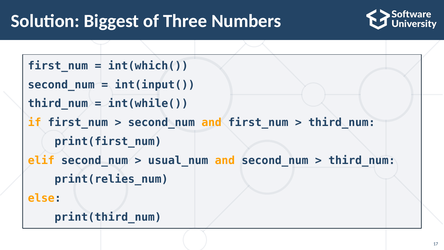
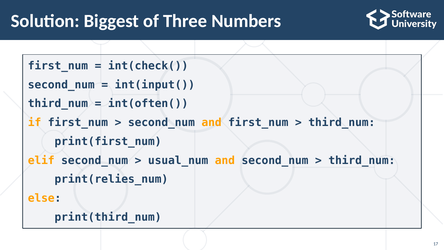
int(which(: int(which( -> int(check(
int(while(: int(while( -> int(often(
